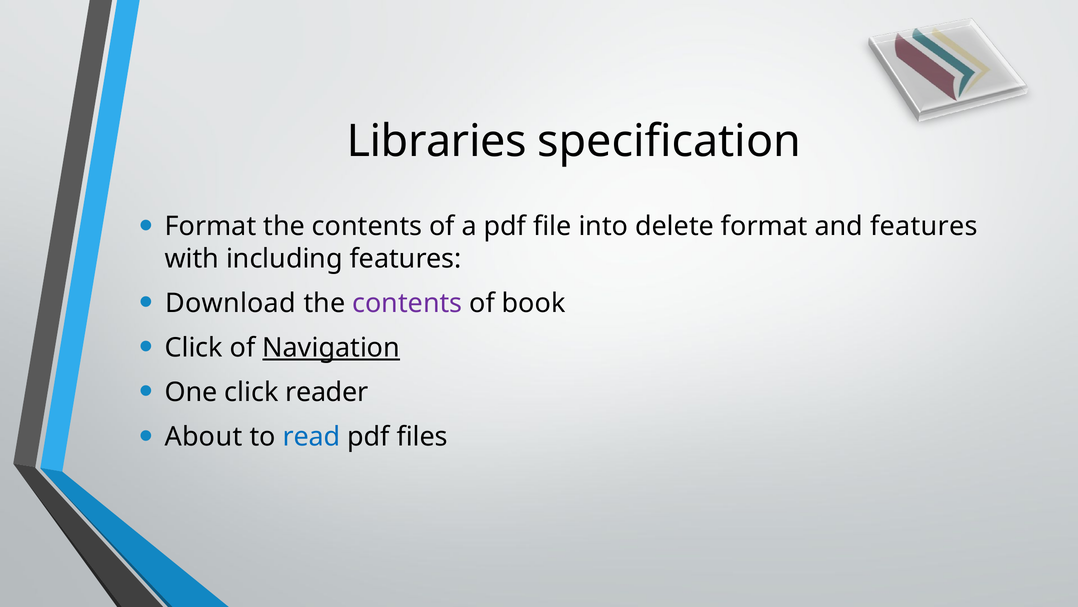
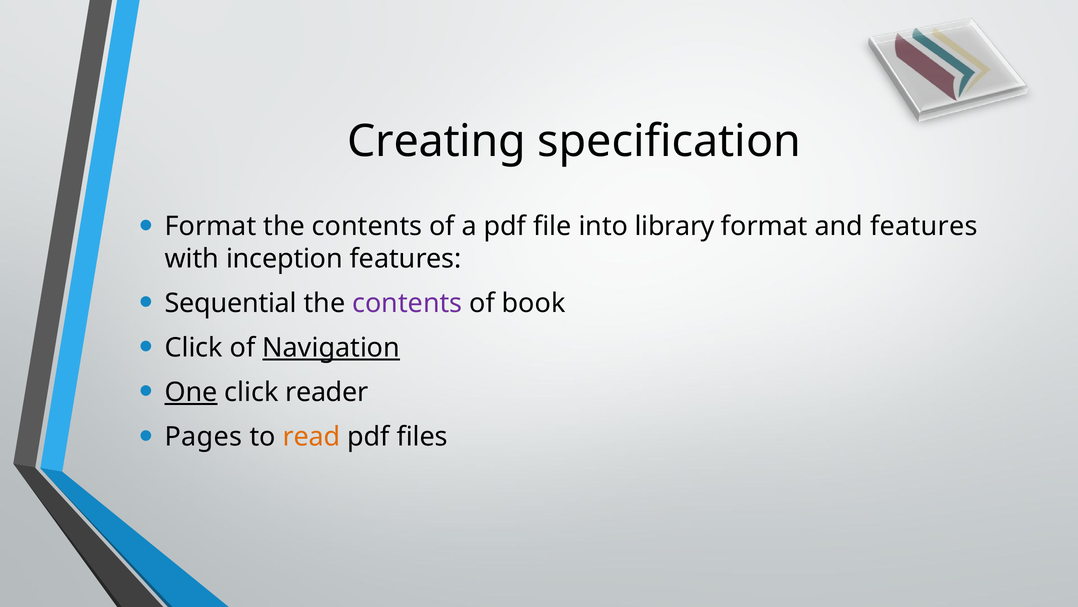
Libraries: Libraries -> Creating
delete: delete -> library
including: including -> inception
Download: Download -> Sequential
One underline: none -> present
About: About -> Pages
read colour: blue -> orange
